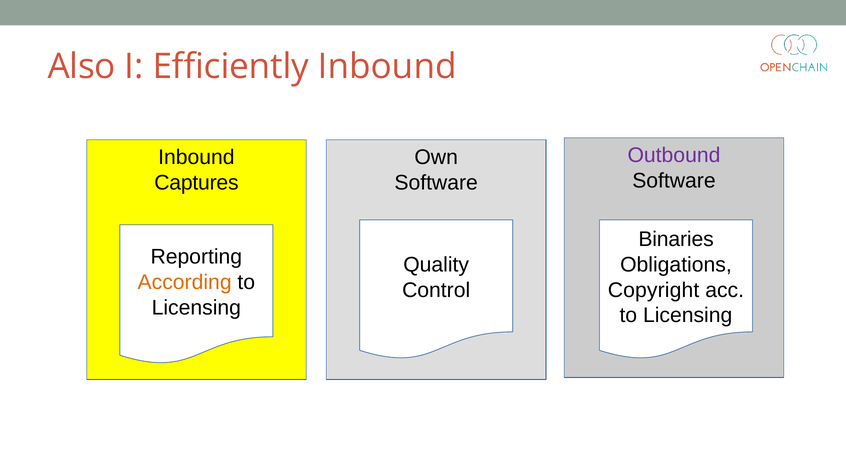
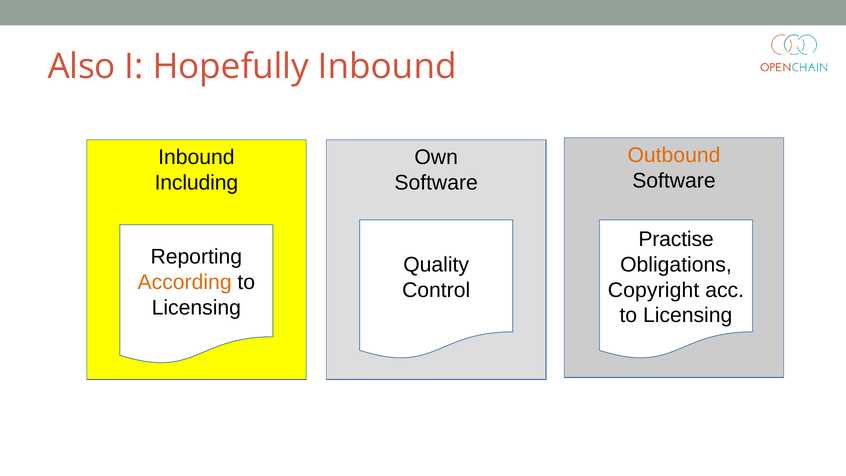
Efficiently: Efficiently -> Hopefully
Outbound colour: purple -> orange
Captures: Captures -> Including
Binaries: Binaries -> Practise
